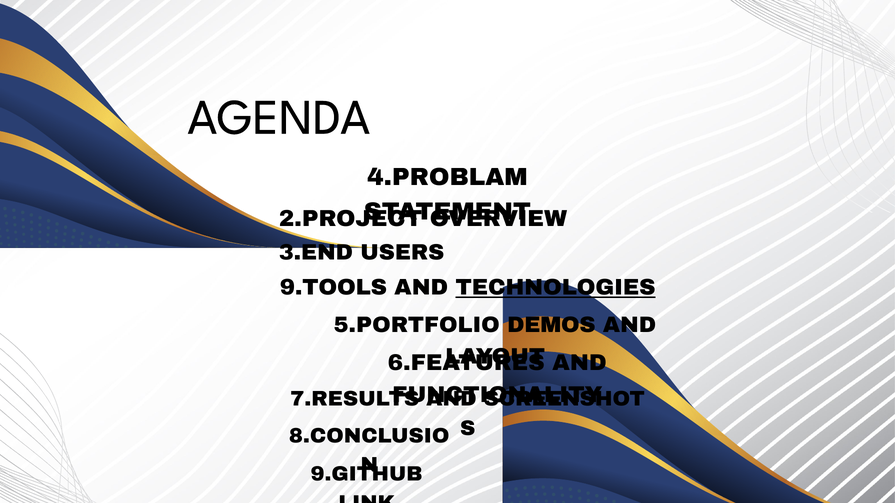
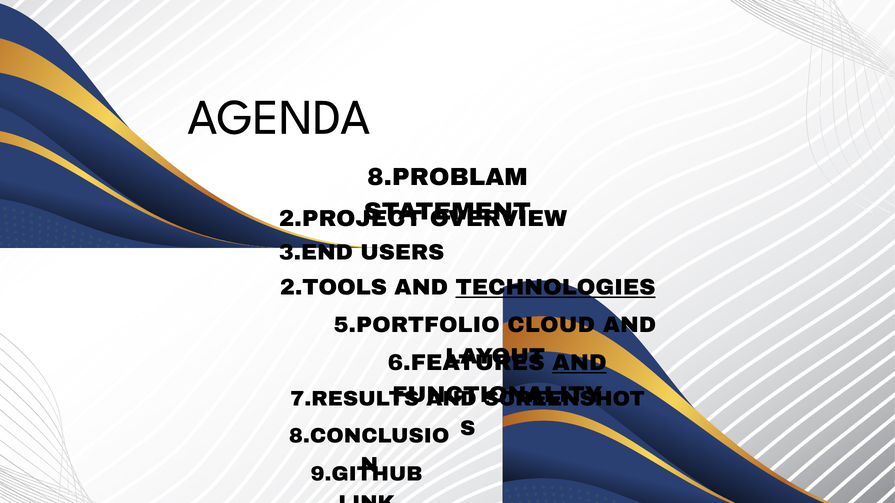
4.PROBLAM: 4.PROBLAM -> 8.PROBLAM
9.TOOLS: 9.TOOLS -> 2.TOOLS
DEMOS: DEMOS -> CLOUD
AND at (579, 363) underline: none -> present
